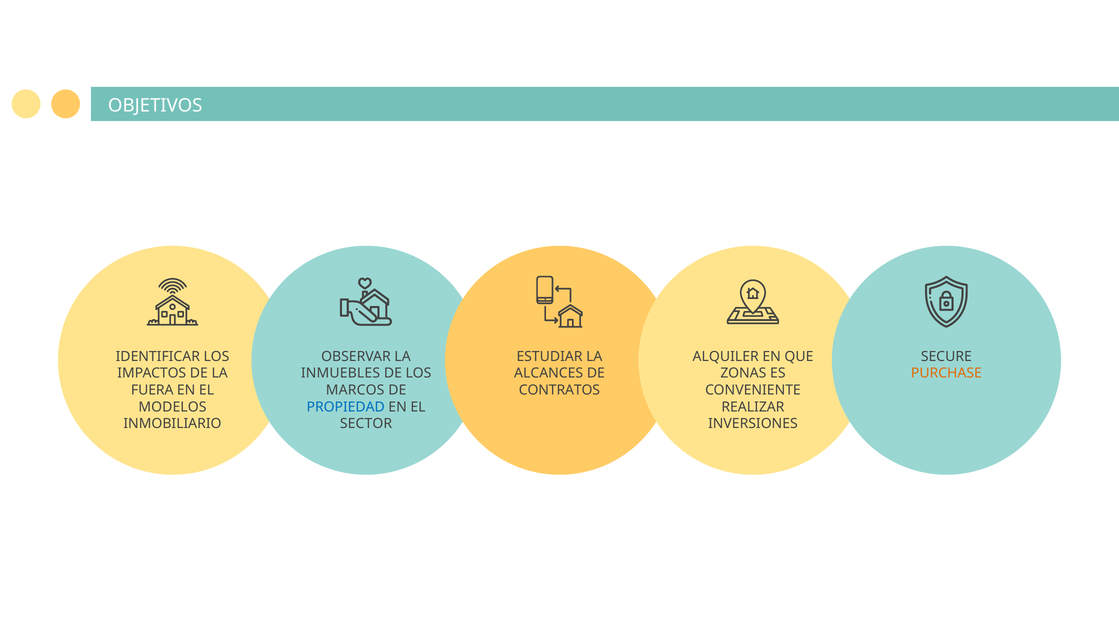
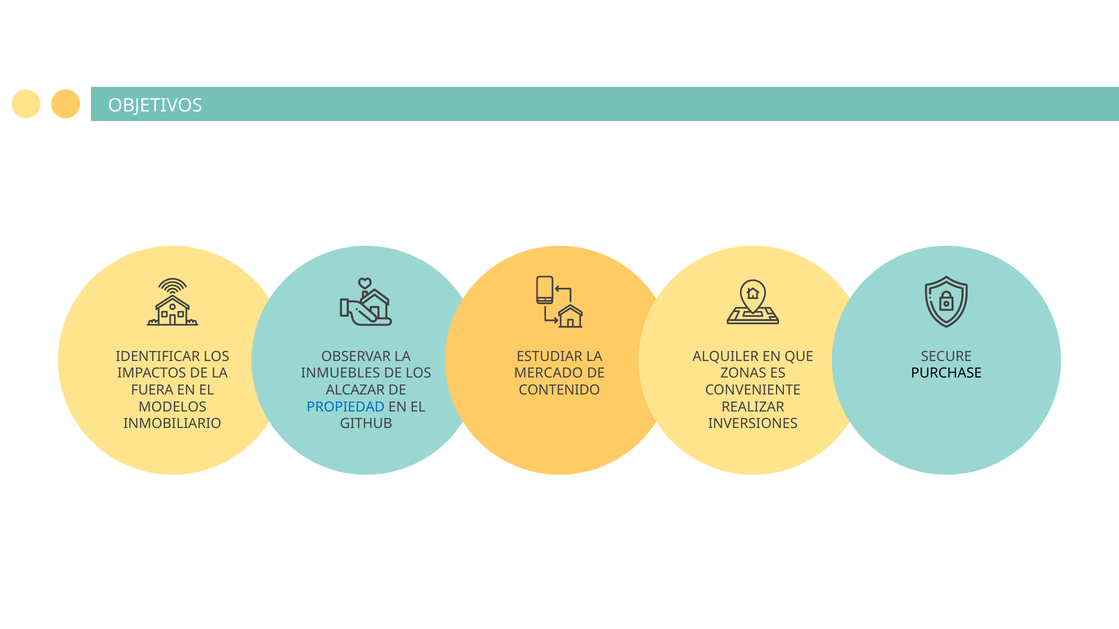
ALCANCES: ALCANCES -> MERCADO
PURCHASE colour: orange -> black
MARCOS: MARCOS -> ALCAZAR
CONTRATOS: CONTRATOS -> CONTENIDO
SECTOR: SECTOR -> GITHUB
